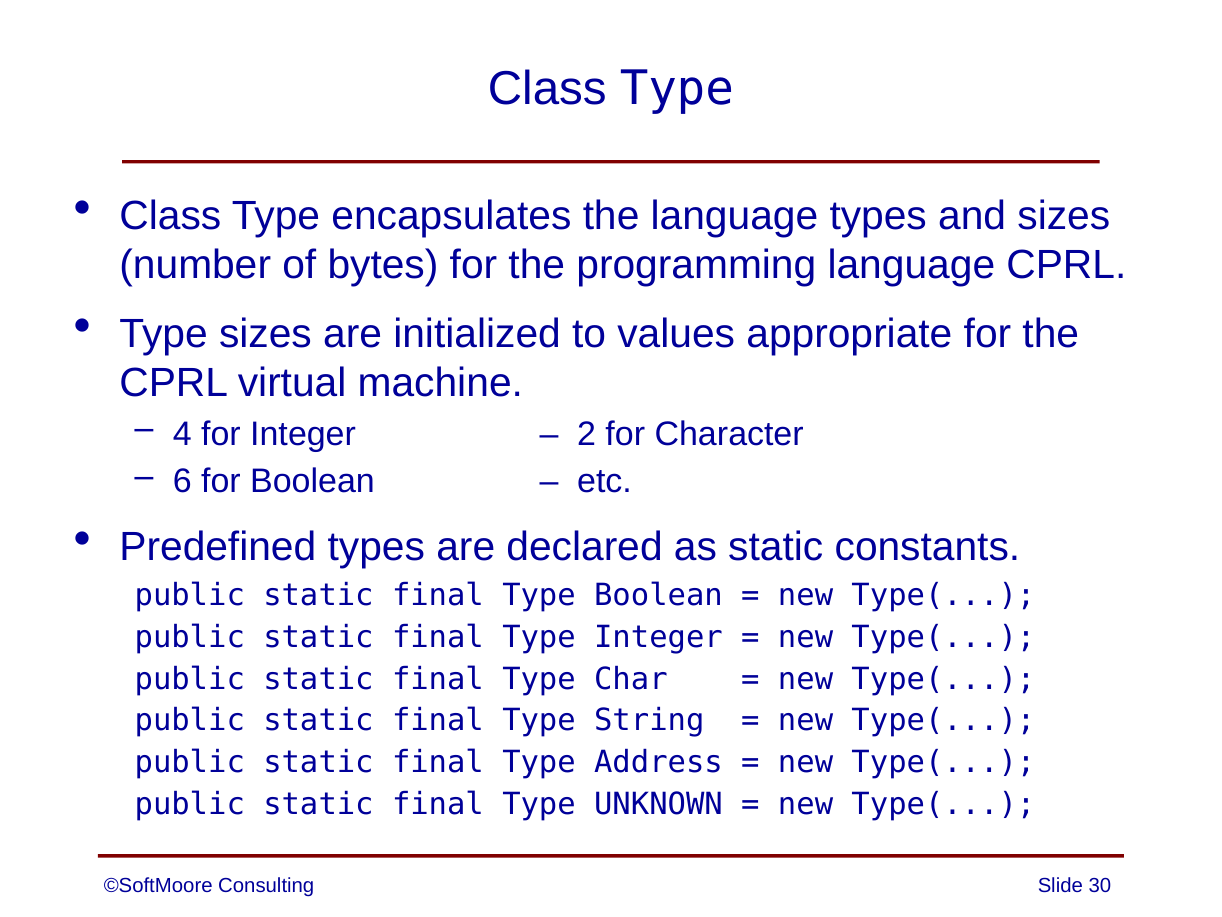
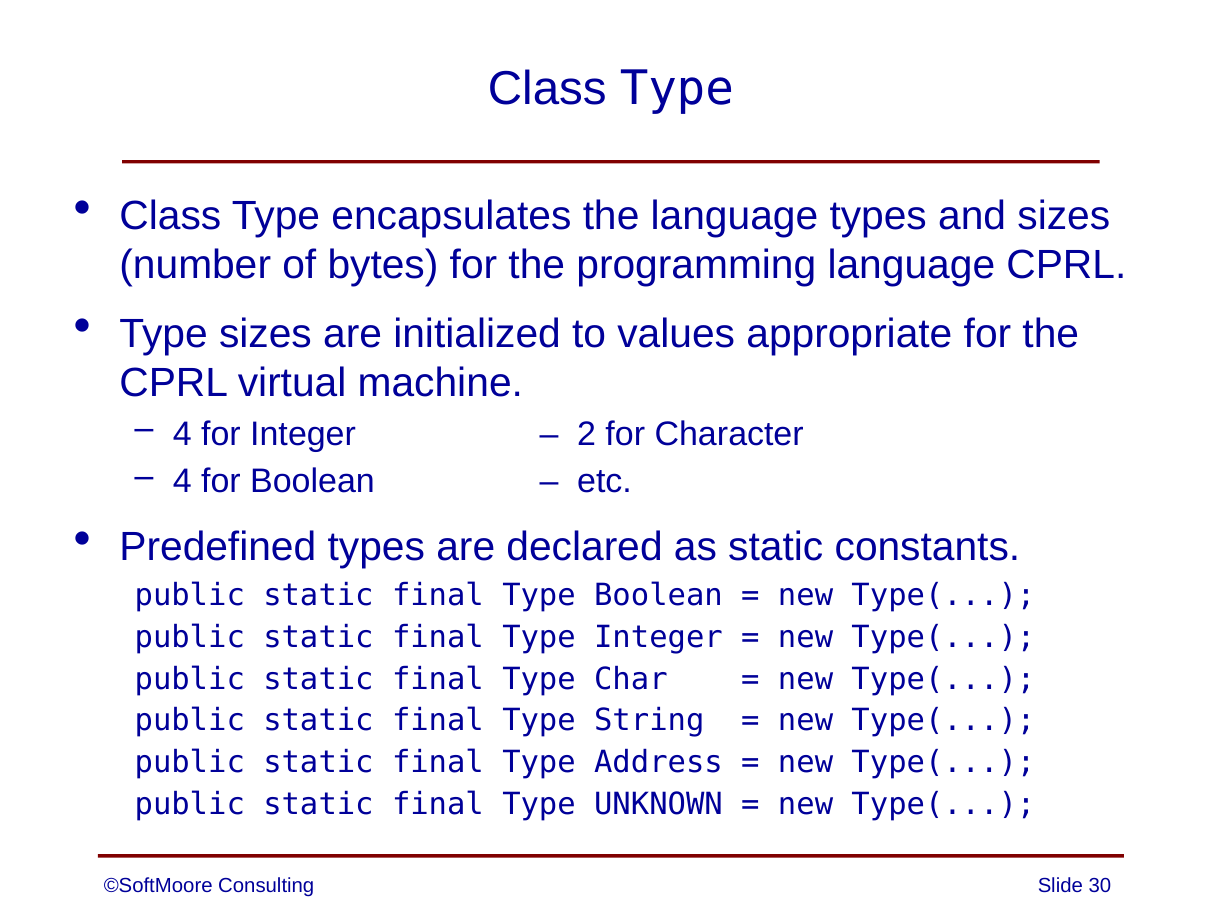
6 at (182, 481): 6 -> 4
